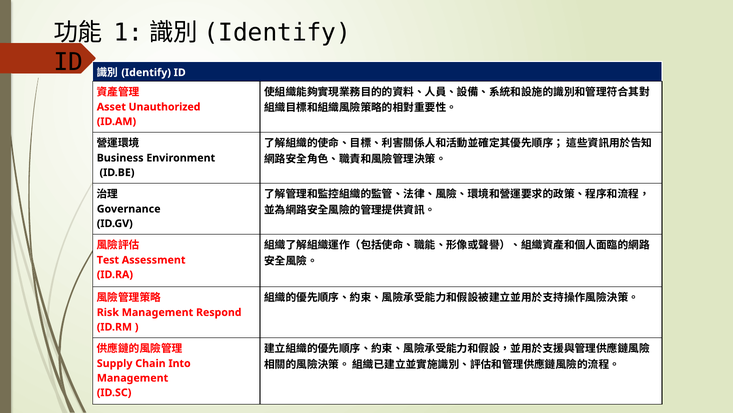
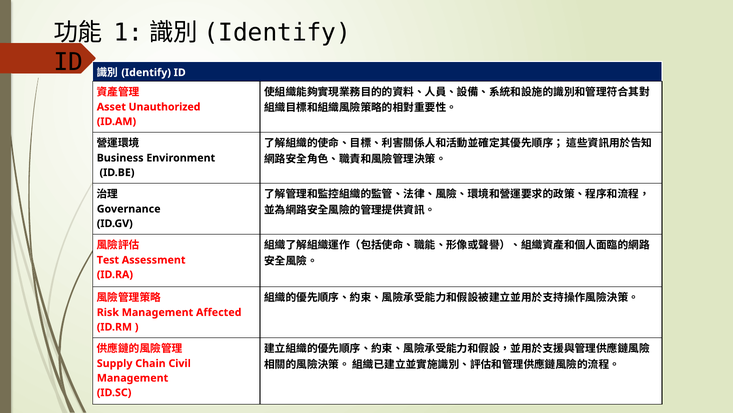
Respond: Respond -> Affected
Into: Into -> Civil
